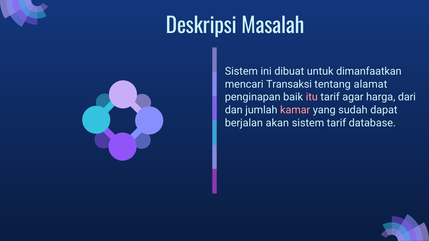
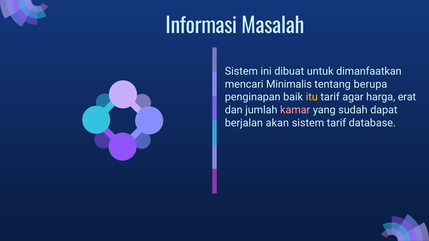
Deskripsi: Deskripsi -> Informasi
Transaksi: Transaksi -> Minimalis
alamat: alamat -> berupa
itu colour: pink -> yellow
dari: dari -> erat
